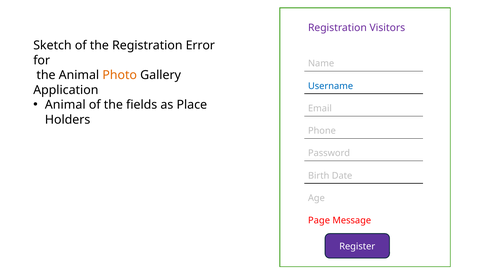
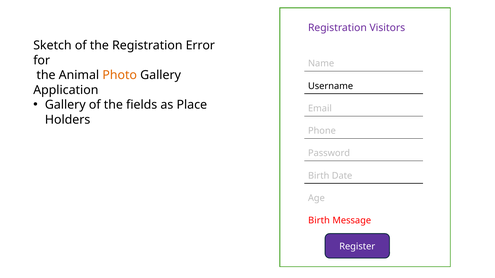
Username colour: blue -> black
Animal at (65, 105): Animal -> Gallery
Page at (319, 221): Page -> Birth
